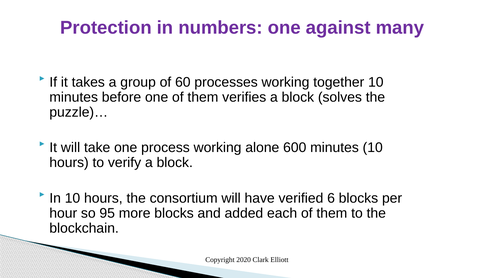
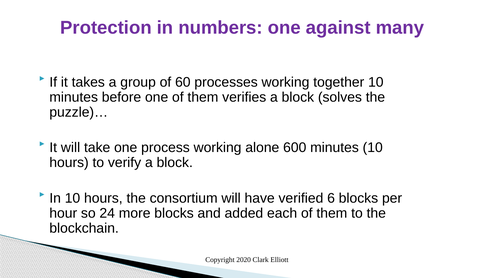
95: 95 -> 24
